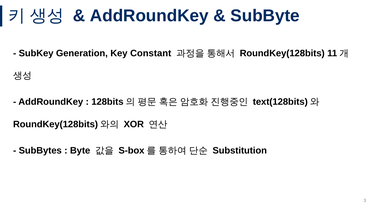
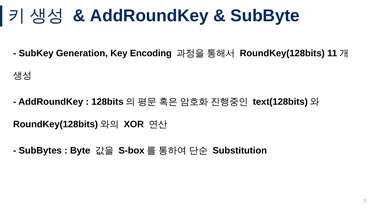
Constant: Constant -> Encoding
